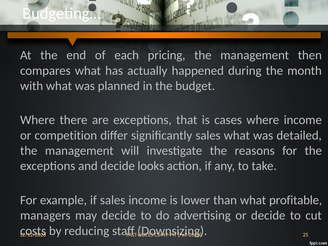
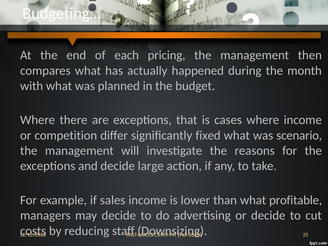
significantly sales: sales -> fixed
detailed: detailed -> scenario
looks: looks -> large
